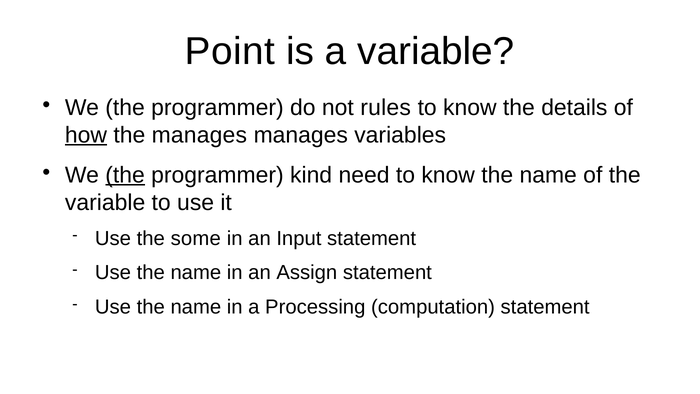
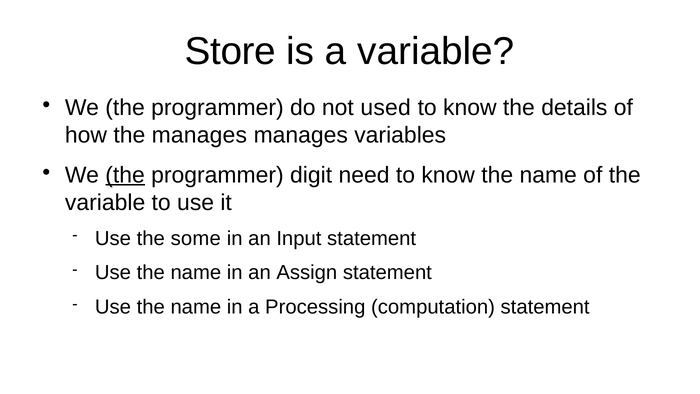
Point: Point -> Store
rules: rules -> used
how underline: present -> none
kind: kind -> digit
